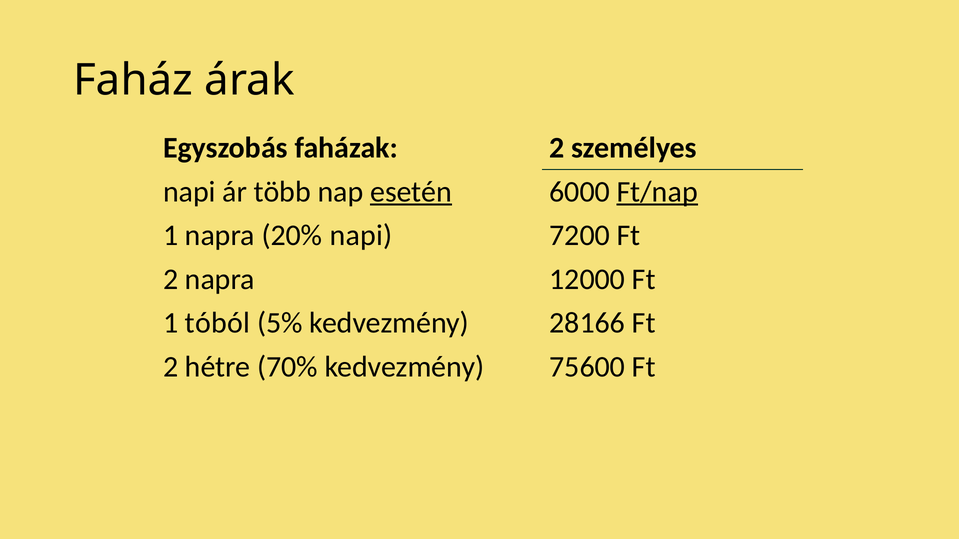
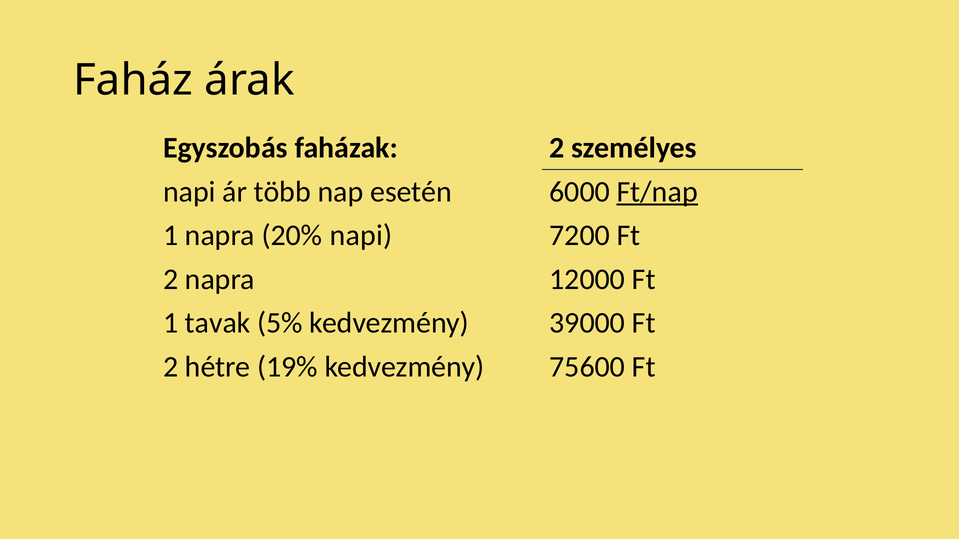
esetén underline: present -> none
tóból: tóból -> tavak
28166: 28166 -> 39000
70%: 70% -> 19%
